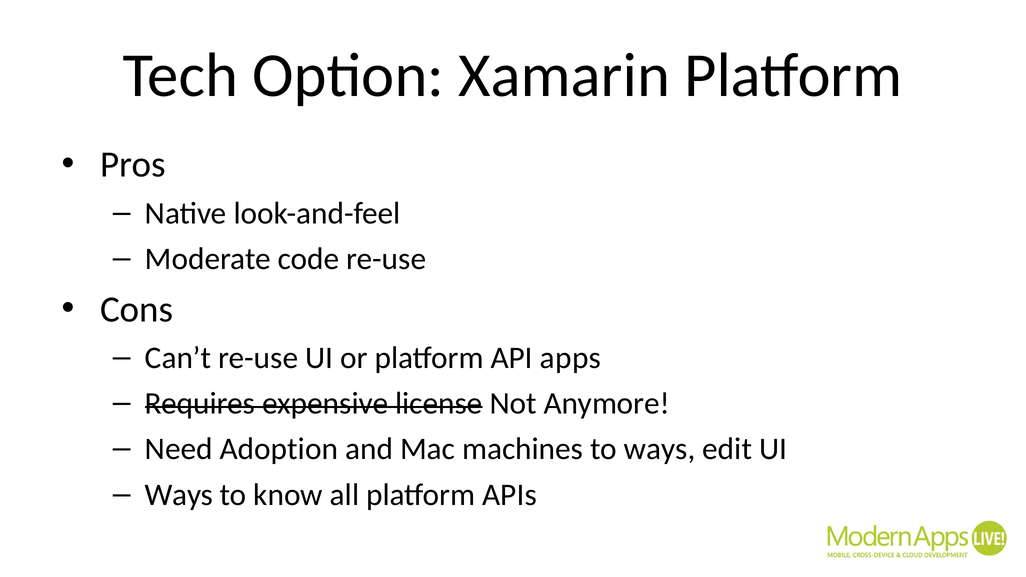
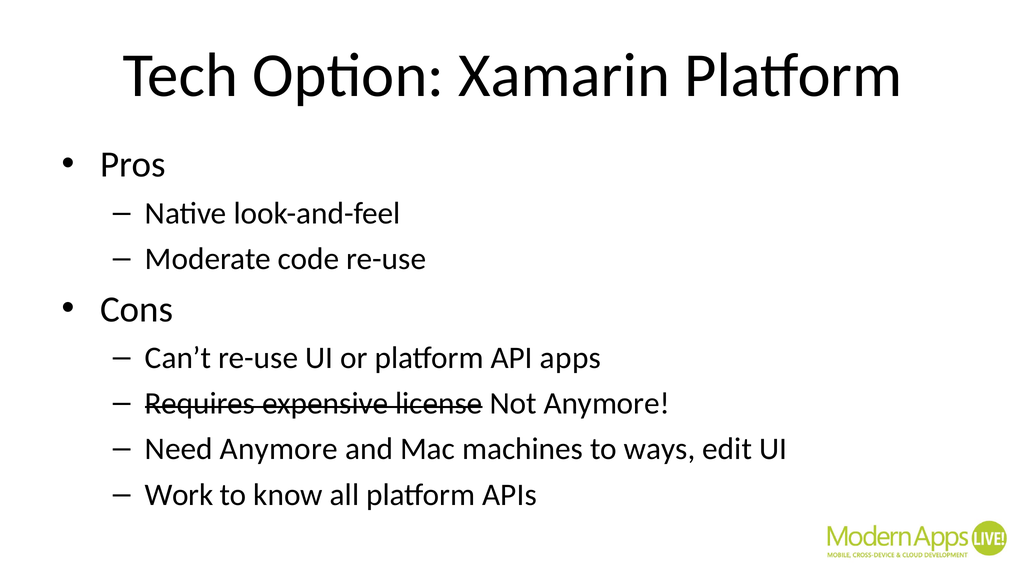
Need Adoption: Adoption -> Anymore
Ways at (179, 495): Ways -> Work
